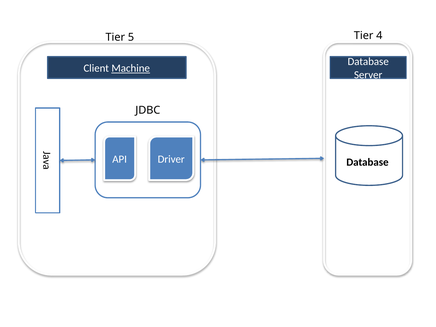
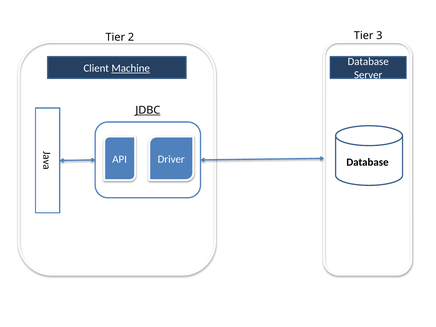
5: 5 -> 2
4: 4 -> 3
JDBC underline: none -> present
